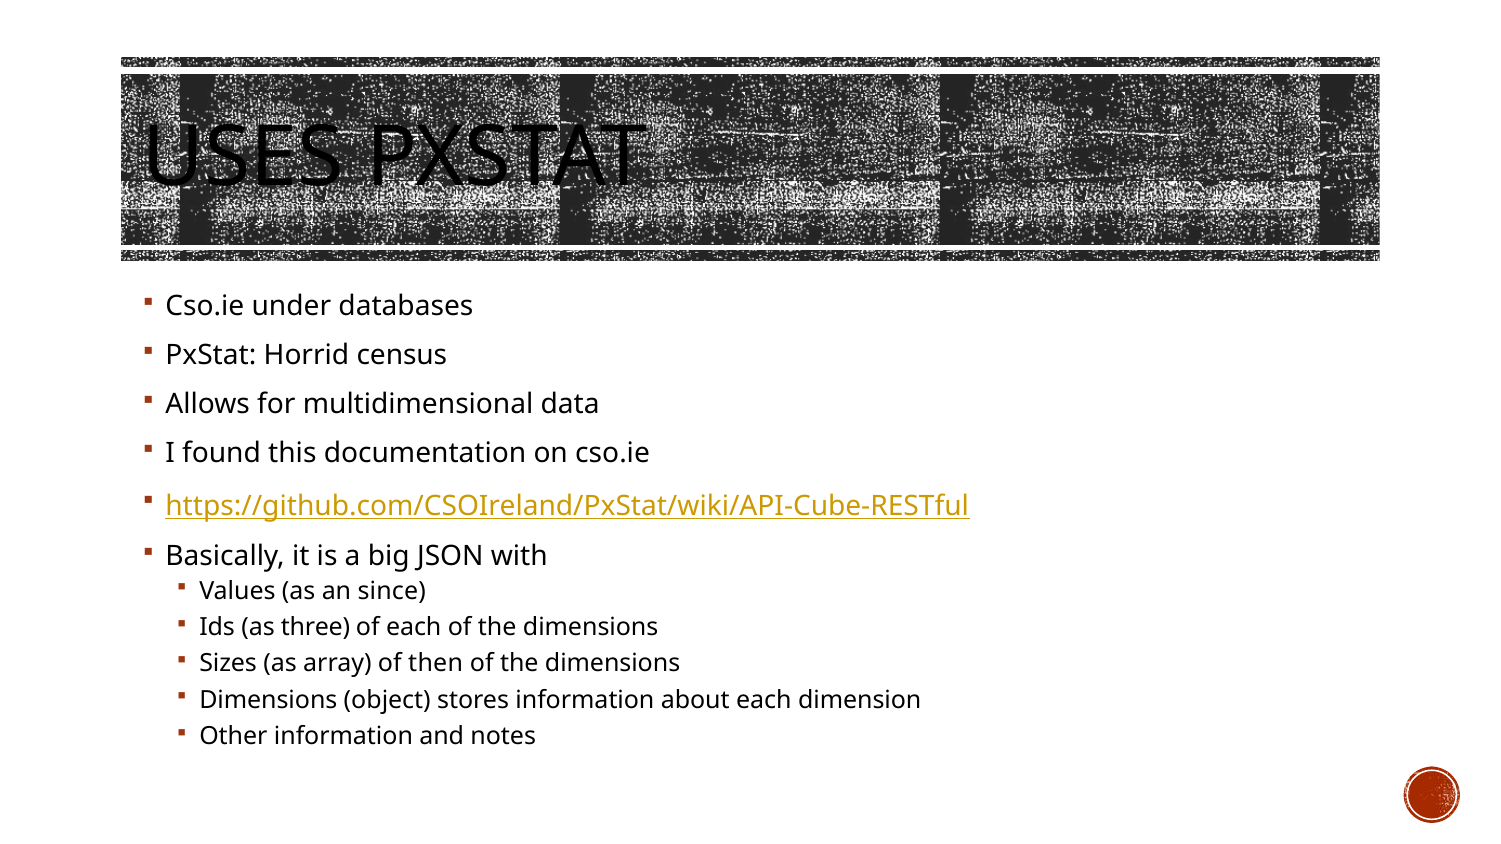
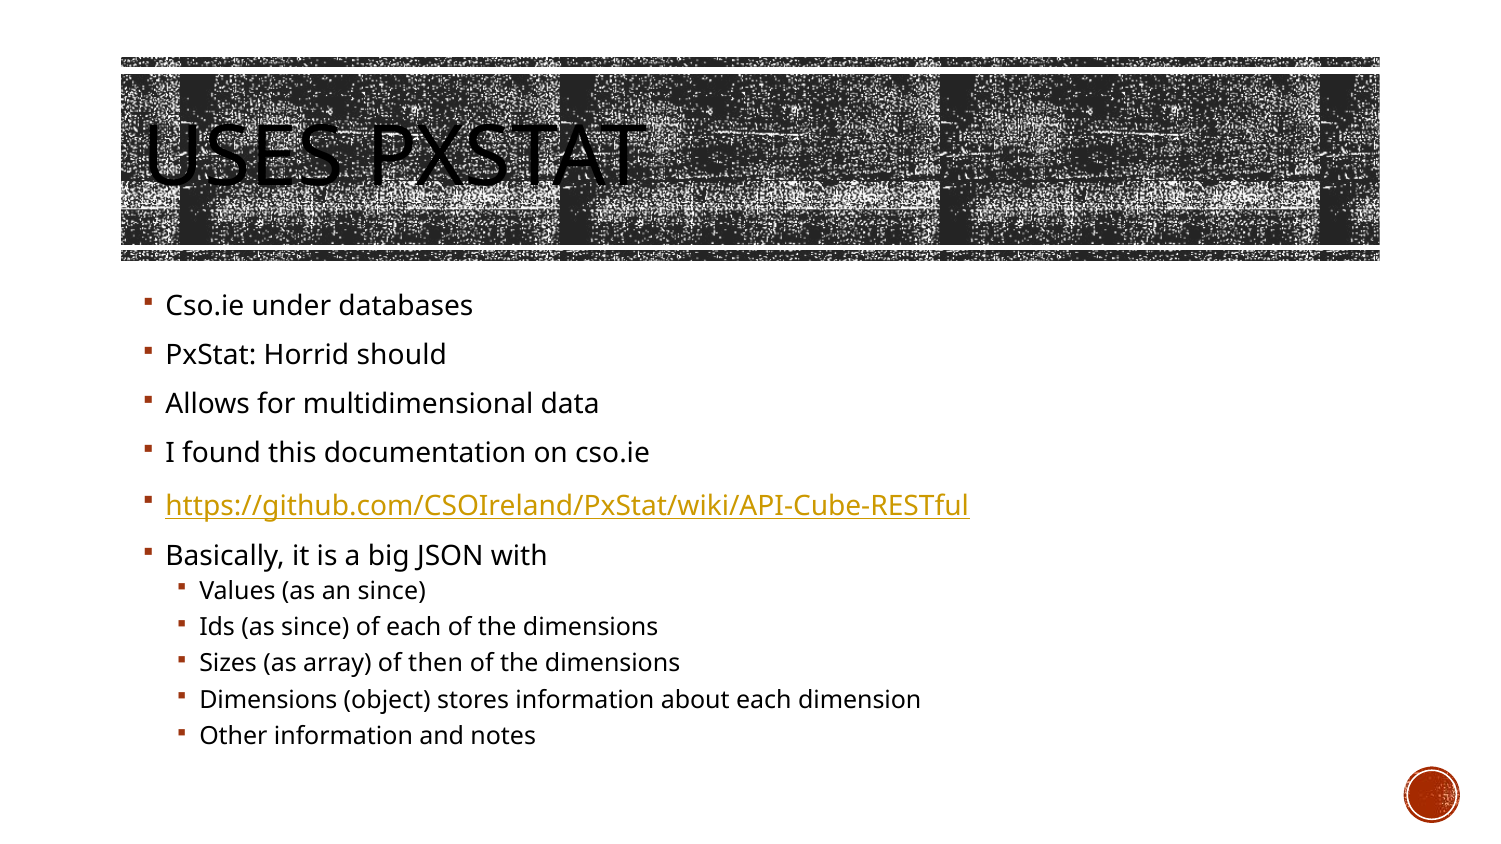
census: census -> should
as three: three -> since
